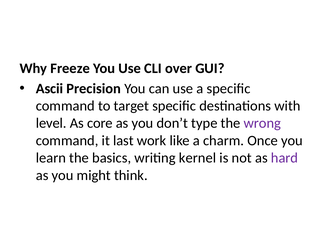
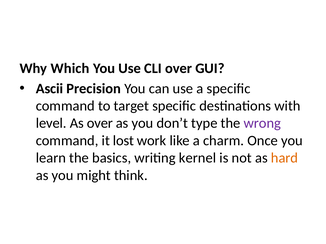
Freeze: Freeze -> Which
As core: core -> over
last: last -> lost
hard colour: purple -> orange
